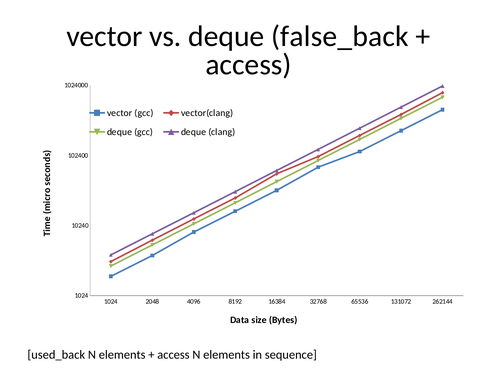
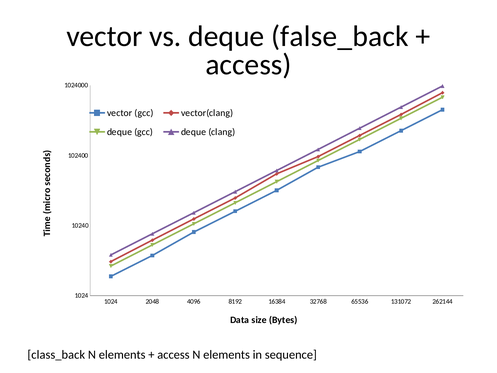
used_back: used_back -> class_back
